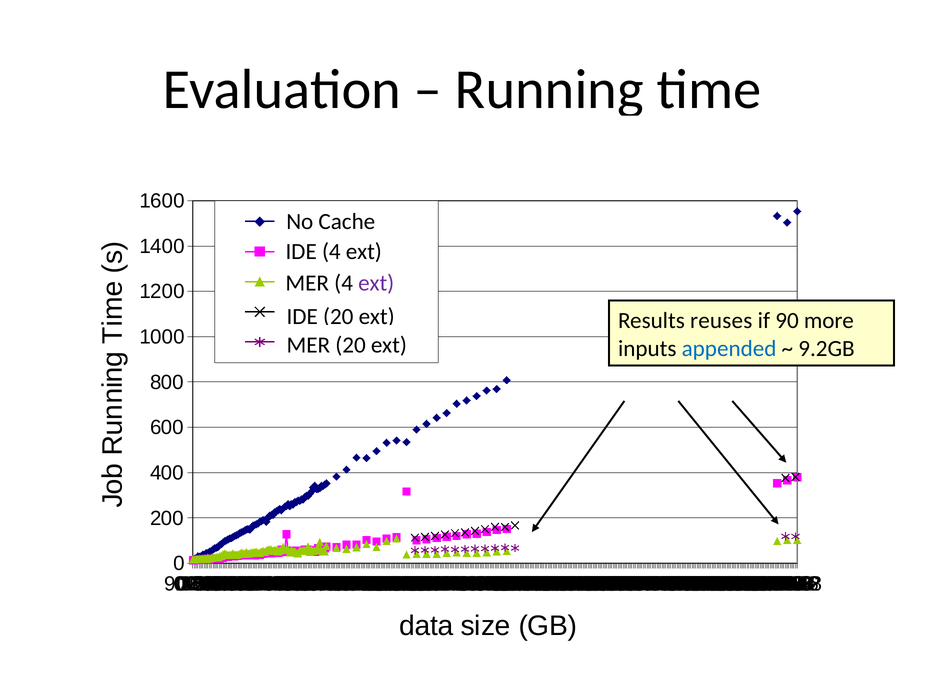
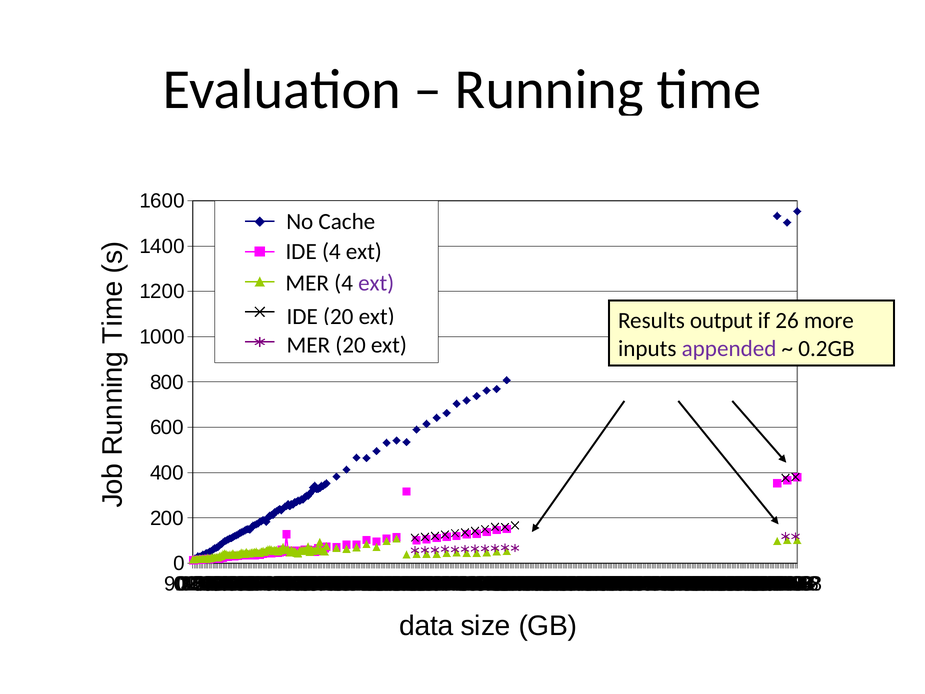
reuses: reuses -> output
if 90: 90 -> 26
appended colour: blue -> purple
9.2GB: 9.2GB -> 0.2GB
